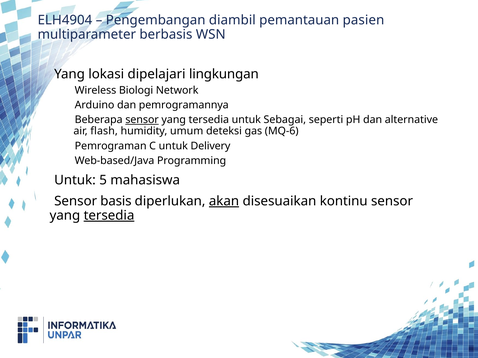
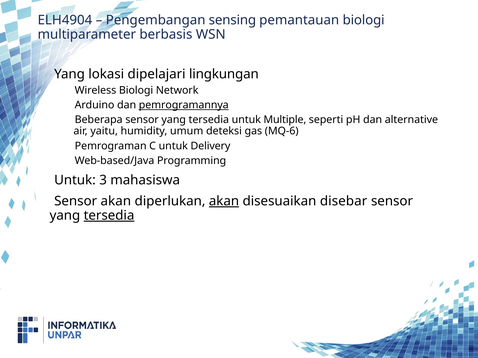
diambil: diambil -> sensing
pemantauan pasien: pasien -> biologi
pemrogramannya underline: none -> present
sensor at (142, 120) underline: present -> none
Sebagai: Sebagai -> Multiple
flash: flash -> yaitu
5: 5 -> 3
basis at (116, 201): basis -> akan
kontinu: kontinu -> disebar
